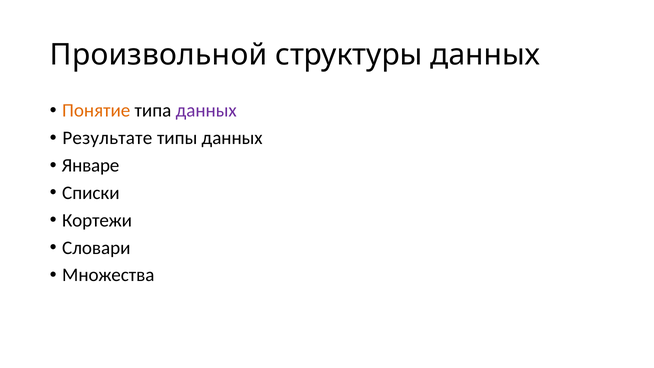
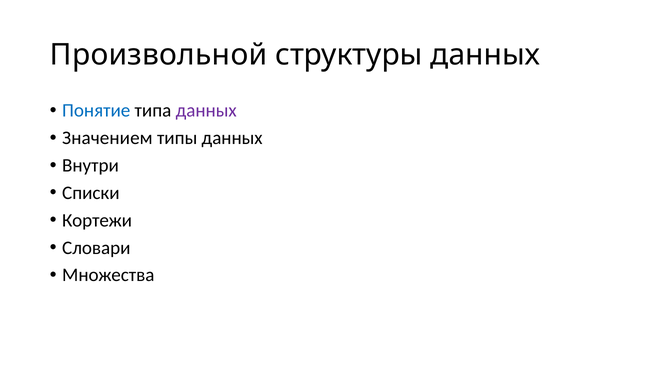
Понятие colour: orange -> blue
Результате: Результате -> Значением
Январе: Январе -> Внутри
